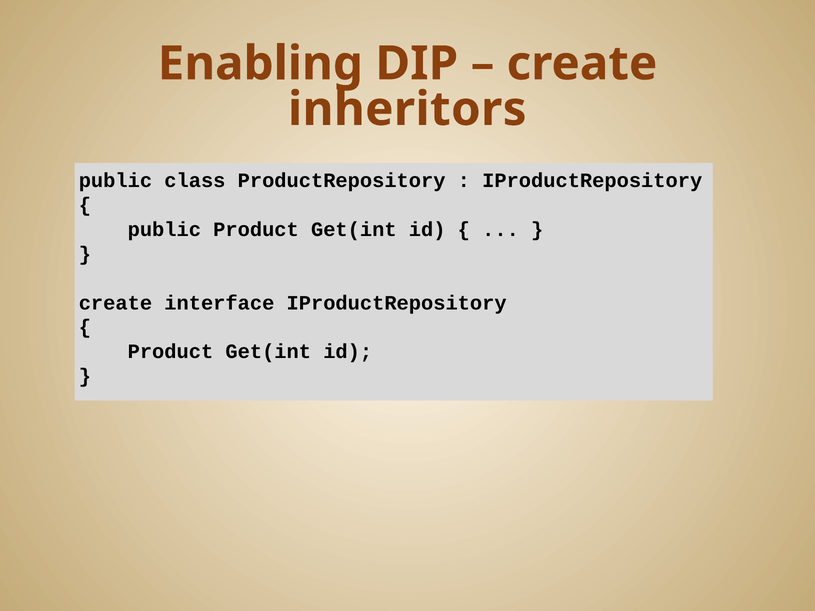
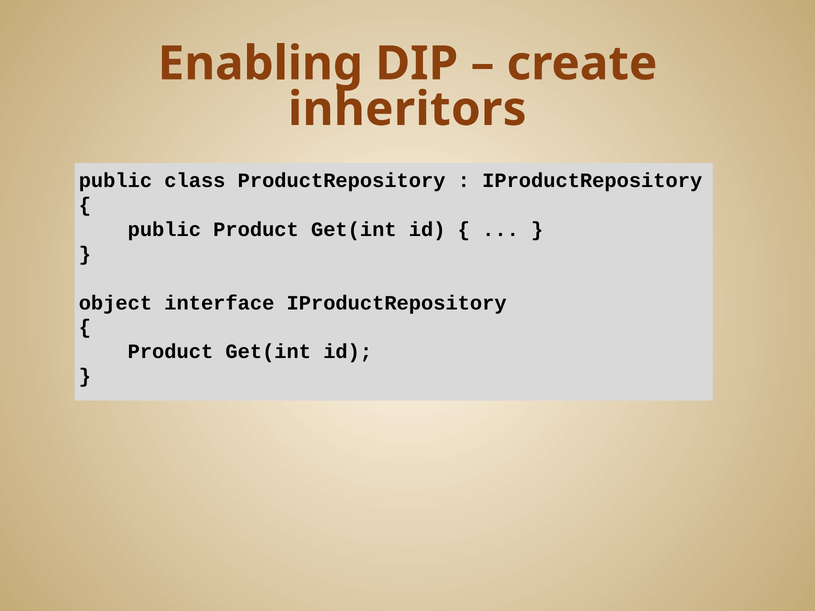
create at (115, 303): create -> object
